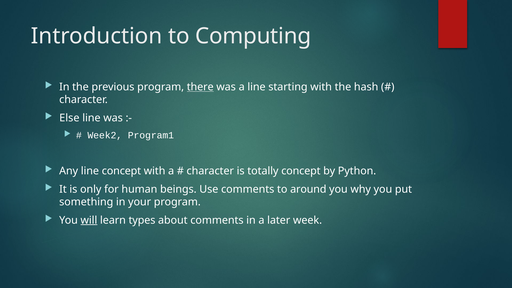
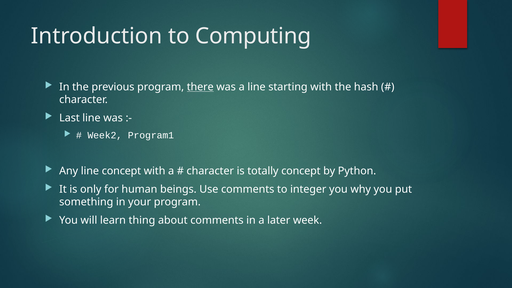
Else: Else -> Last
around: around -> integer
will underline: present -> none
types: types -> thing
